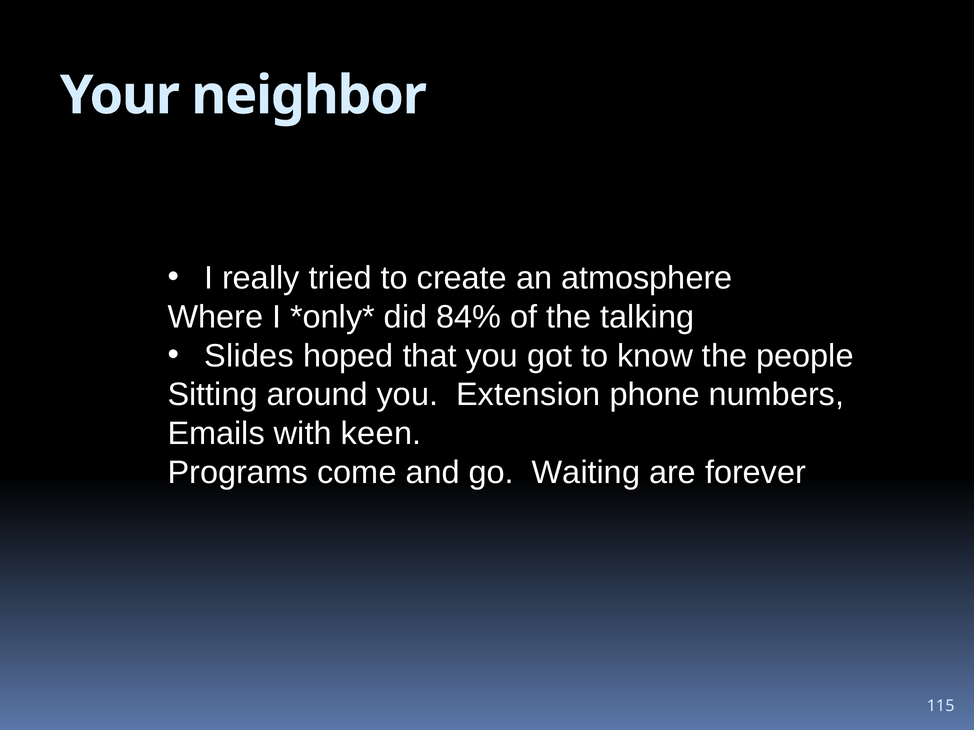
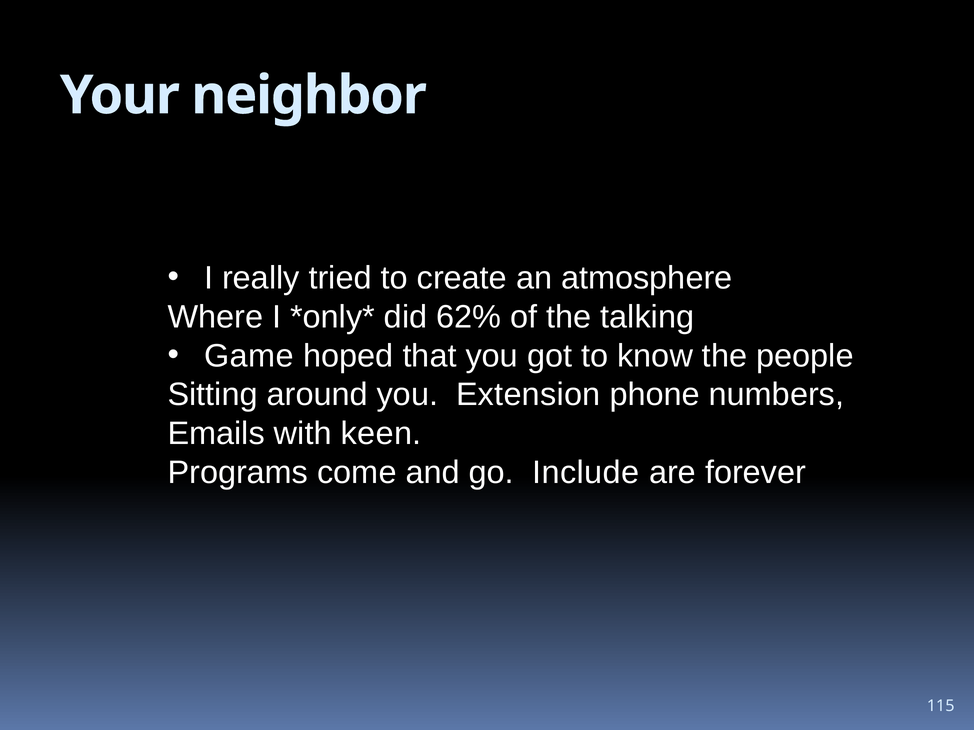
84%: 84% -> 62%
Slides: Slides -> Game
Waiting: Waiting -> Include
